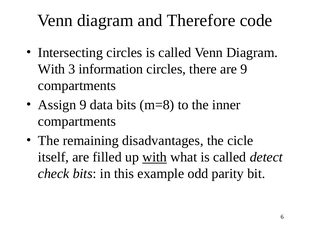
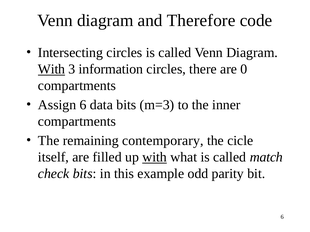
With at (52, 69) underline: none -> present
are 9: 9 -> 0
Assign 9: 9 -> 6
m=8: m=8 -> m=3
disadvantages: disadvantages -> contemporary
detect: detect -> match
